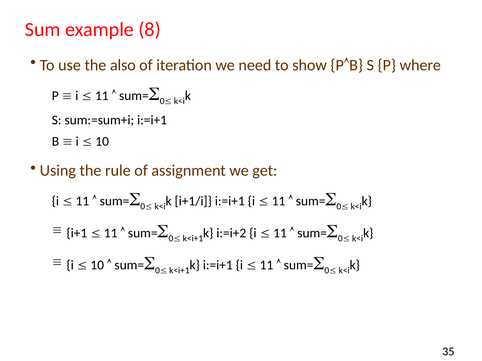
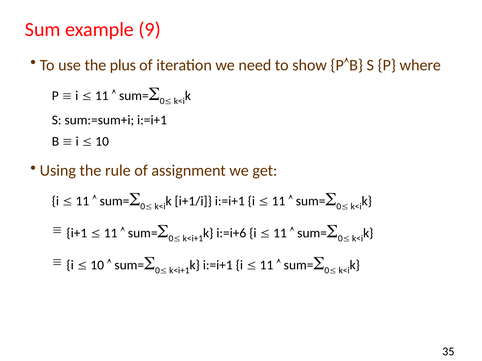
8: 8 -> 9
also: also -> plus
i:=i+2: i:=i+2 -> i:=i+6
